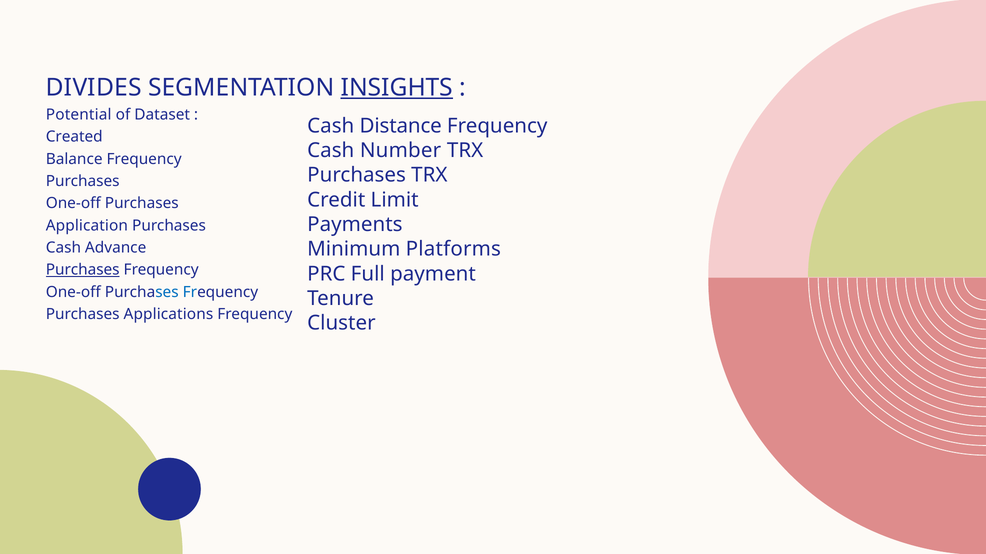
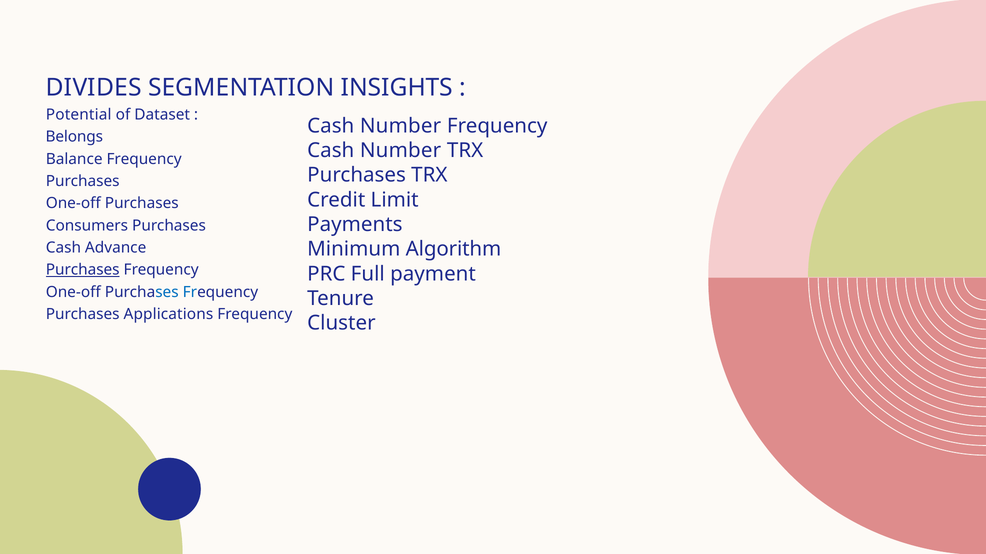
INSIGHTS underline: present -> none
Distance at (401, 126): Distance -> Number
Created: Created -> Belongs
Application: Application -> Consumers
Platforms: Platforms -> Algorithm
